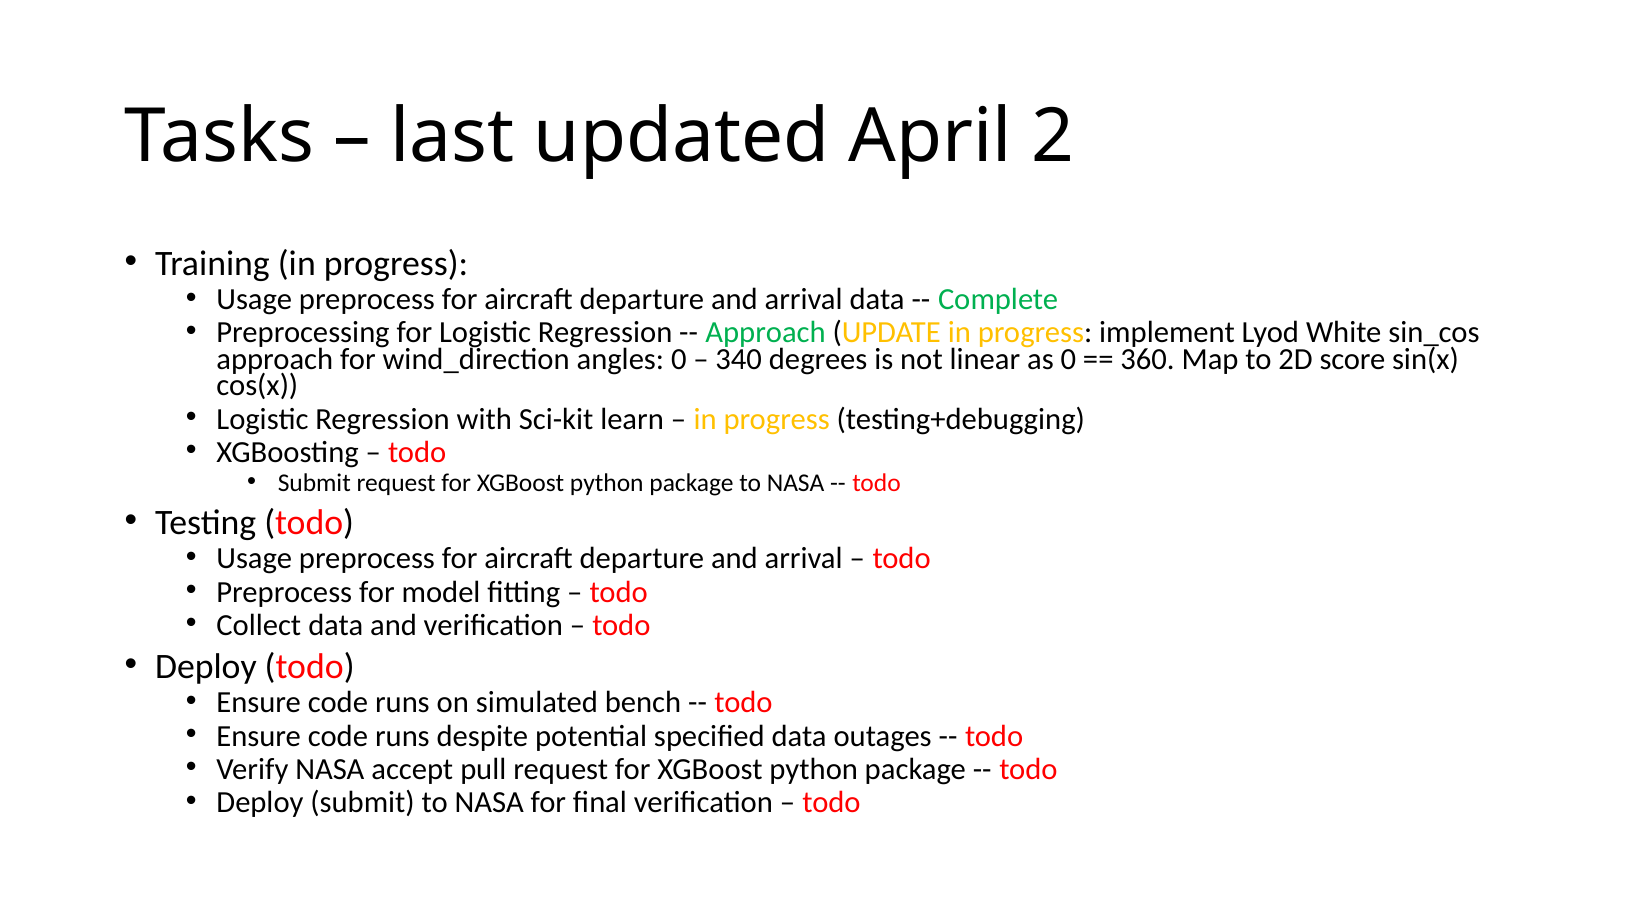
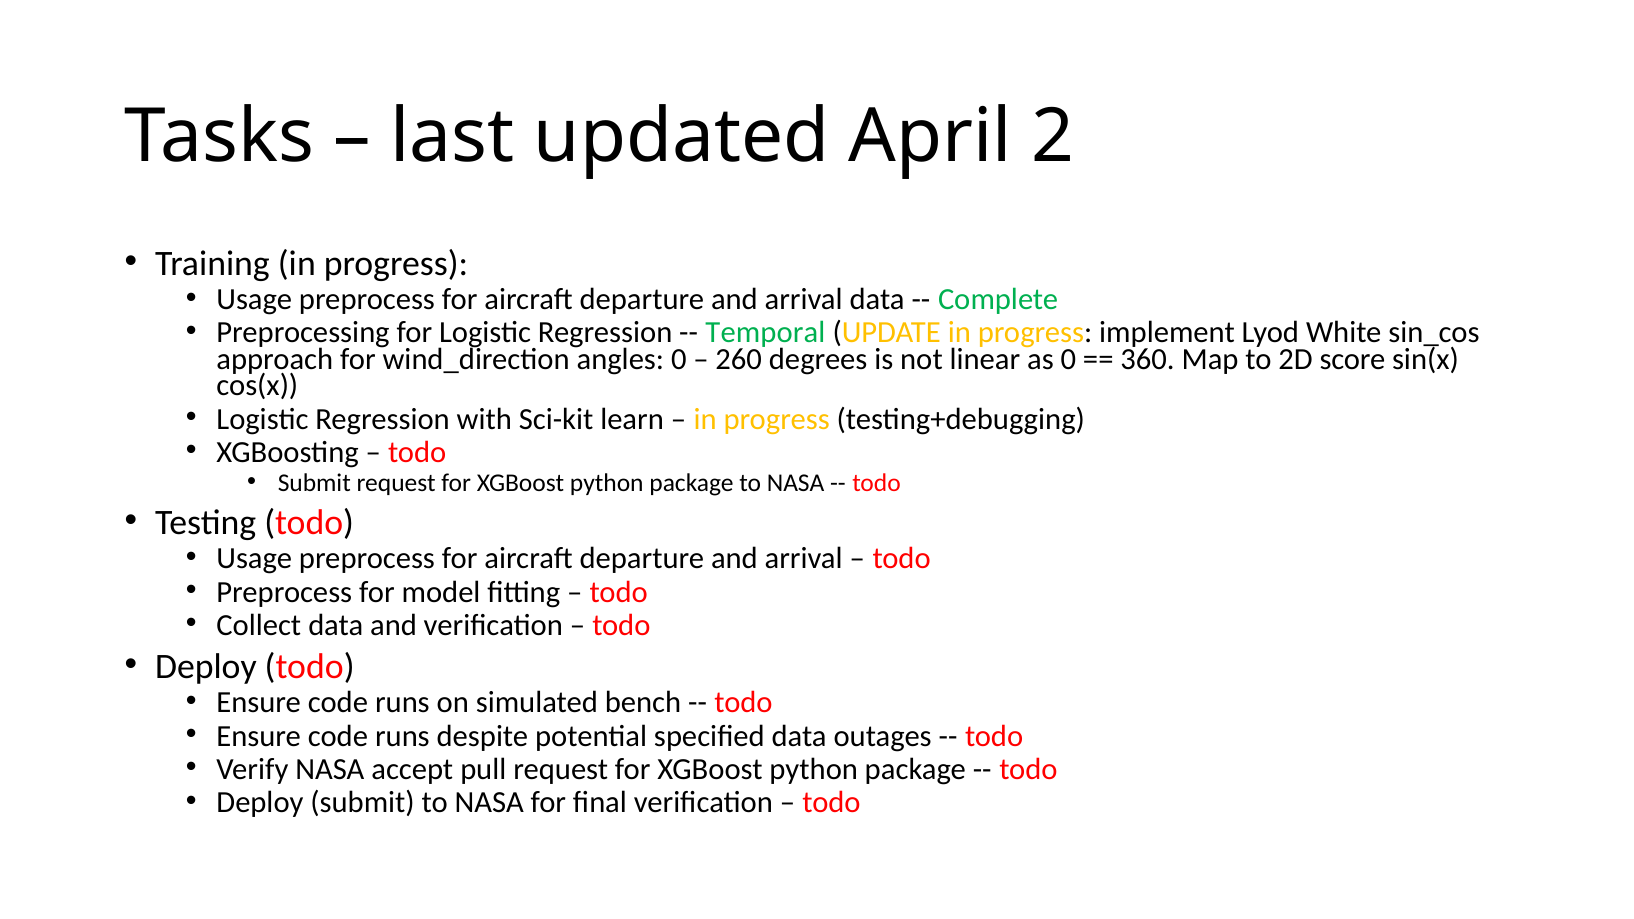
Approach at (766, 333): Approach -> Temporal
340: 340 -> 260
